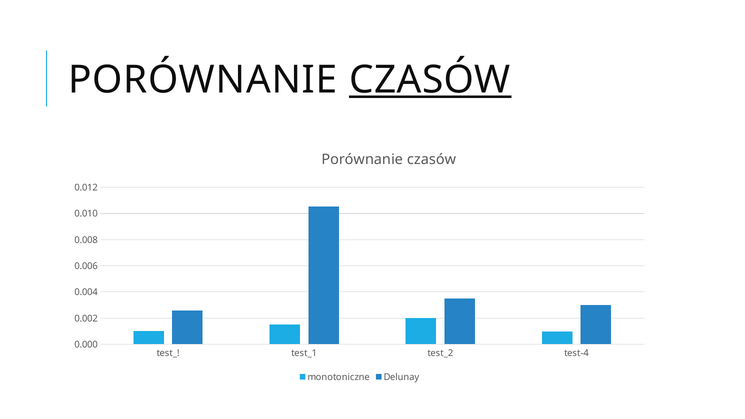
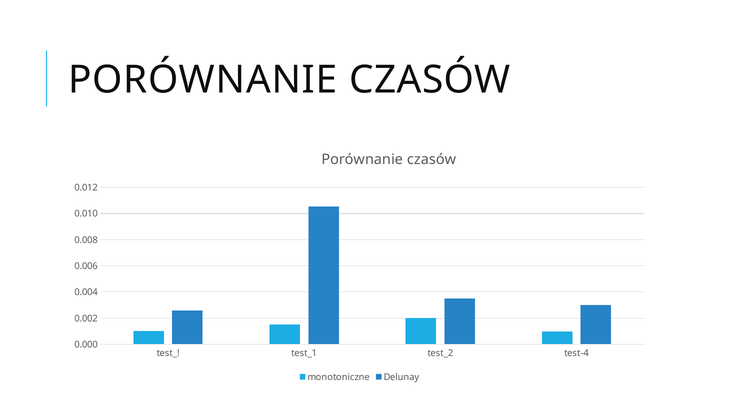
CZASÓW at (430, 80) underline: present -> none
